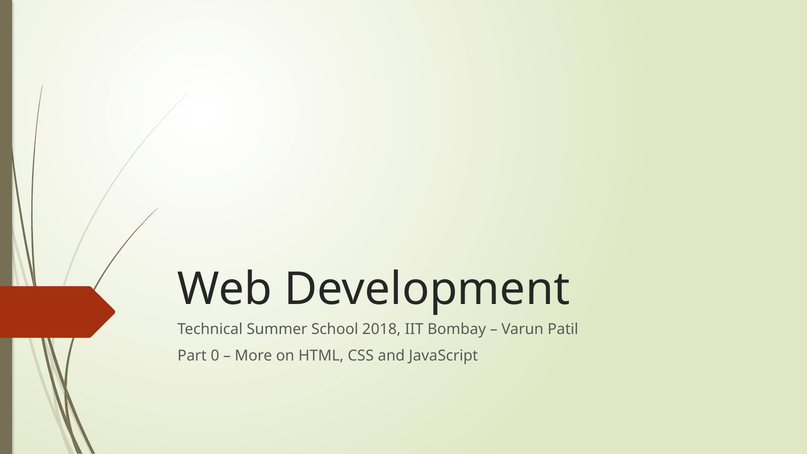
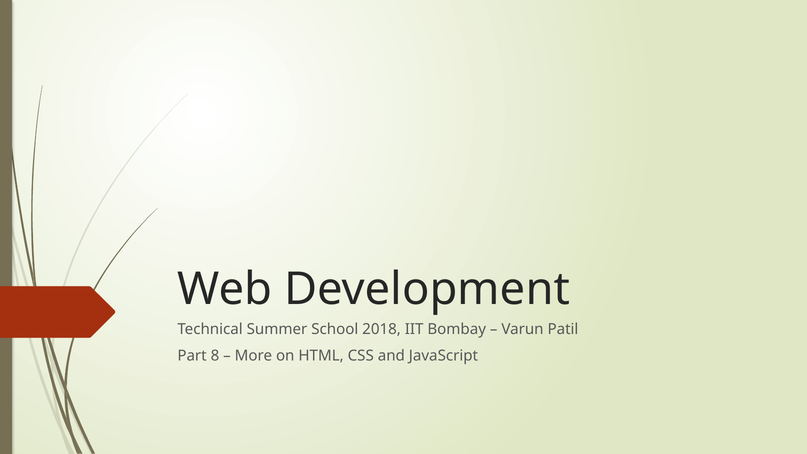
0: 0 -> 8
